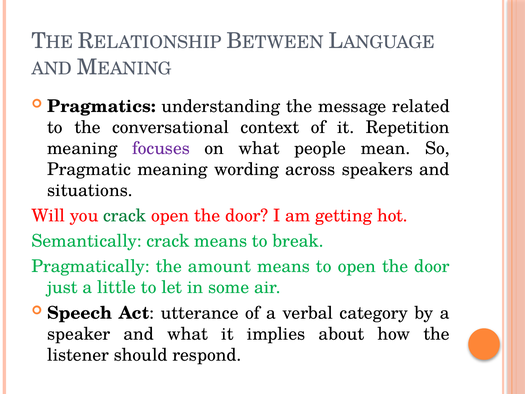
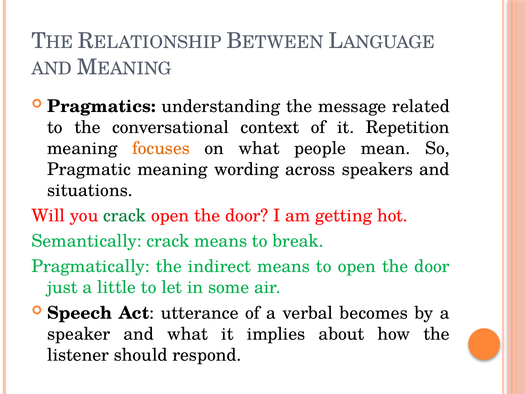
focuses colour: purple -> orange
amount: amount -> indirect
category: category -> becomes
